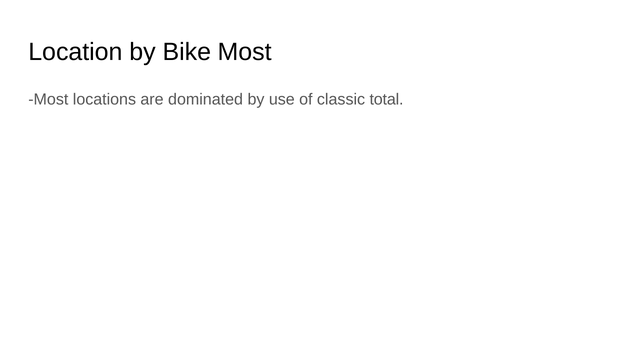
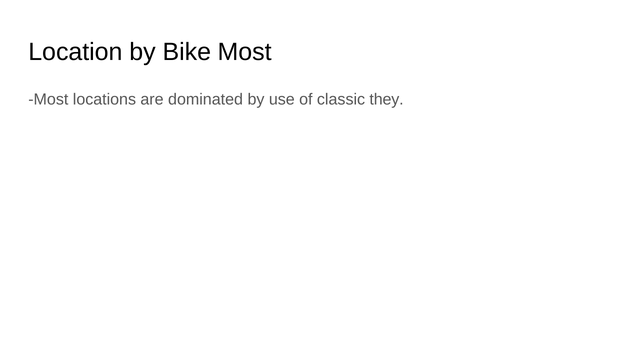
total: total -> they
